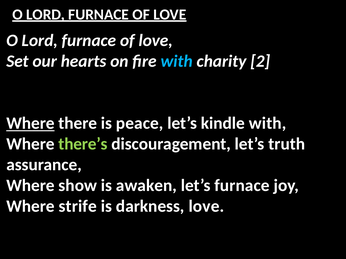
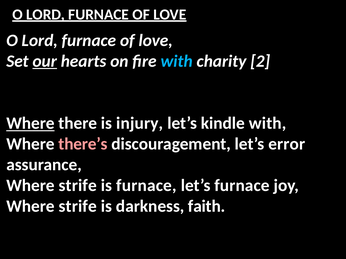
our underline: none -> present
peace: peace -> injury
there’s colour: light green -> pink
truth: truth -> error
show at (78, 186): show -> strife
is awaken: awaken -> furnace
darkness love: love -> faith
